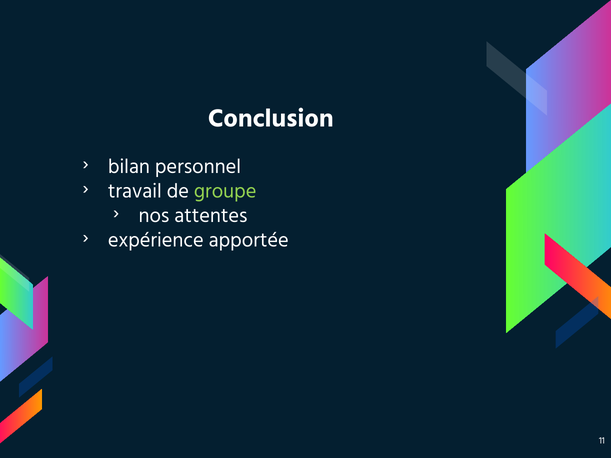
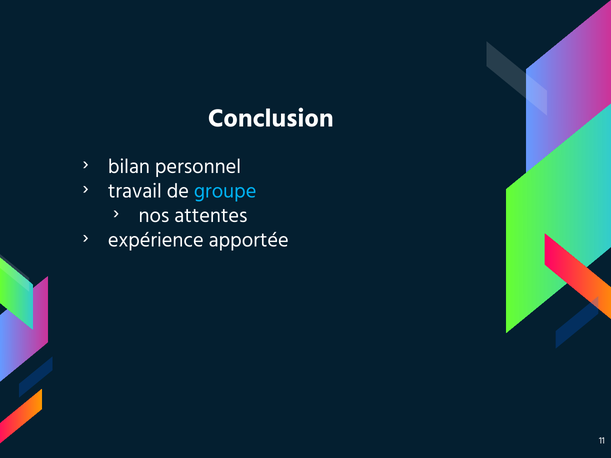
groupe colour: light green -> light blue
